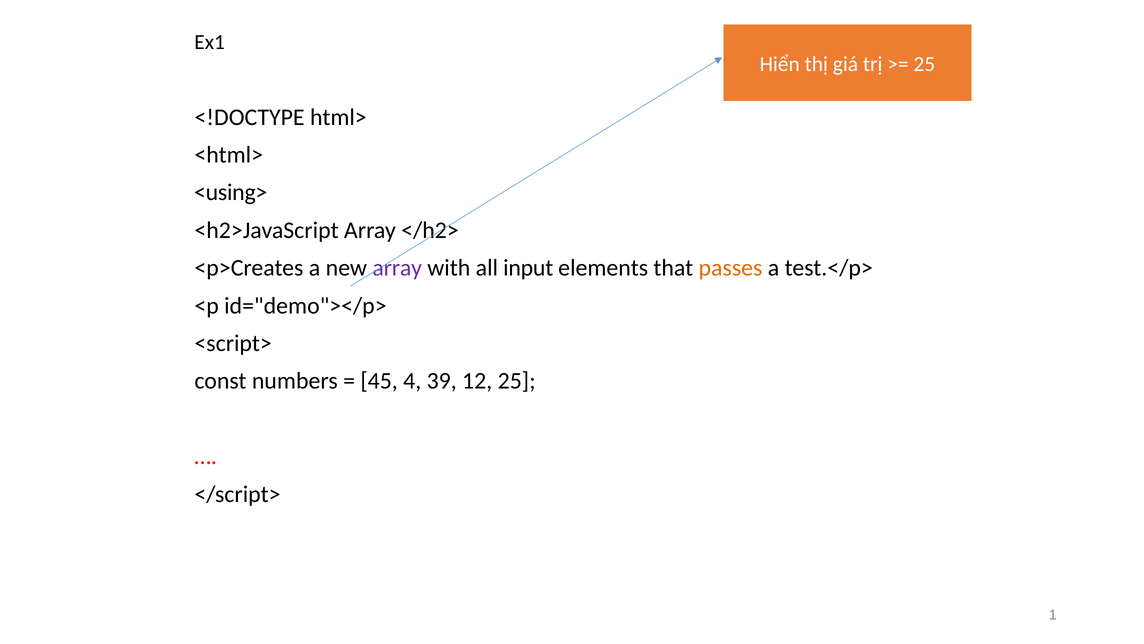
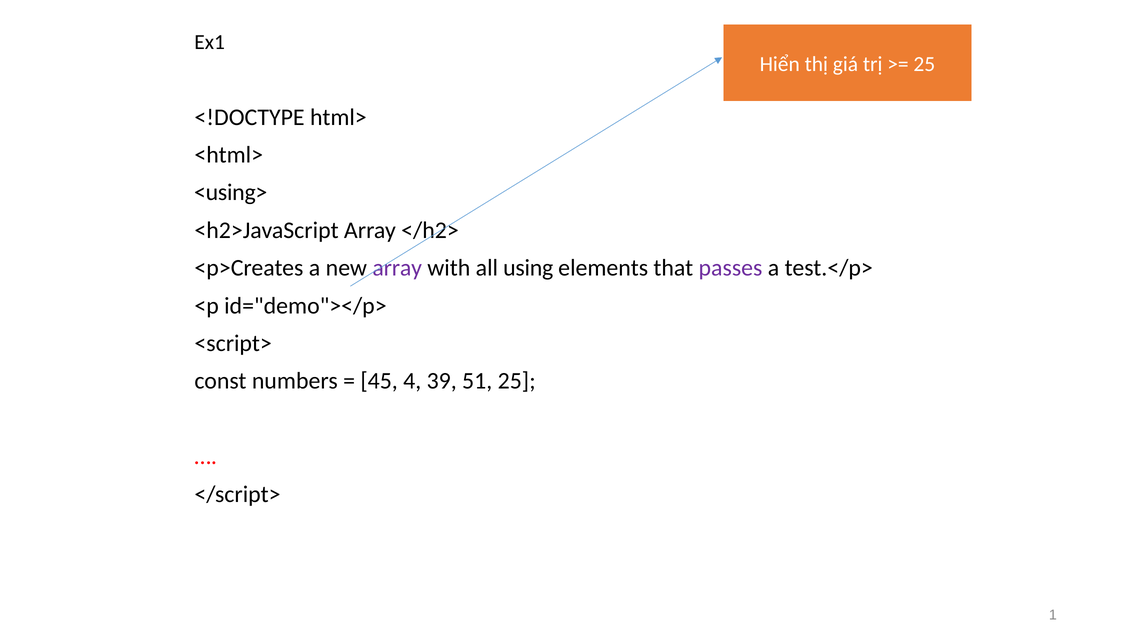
input: input -> using
passes colour: orange -> purple
12: 12 -> 51
